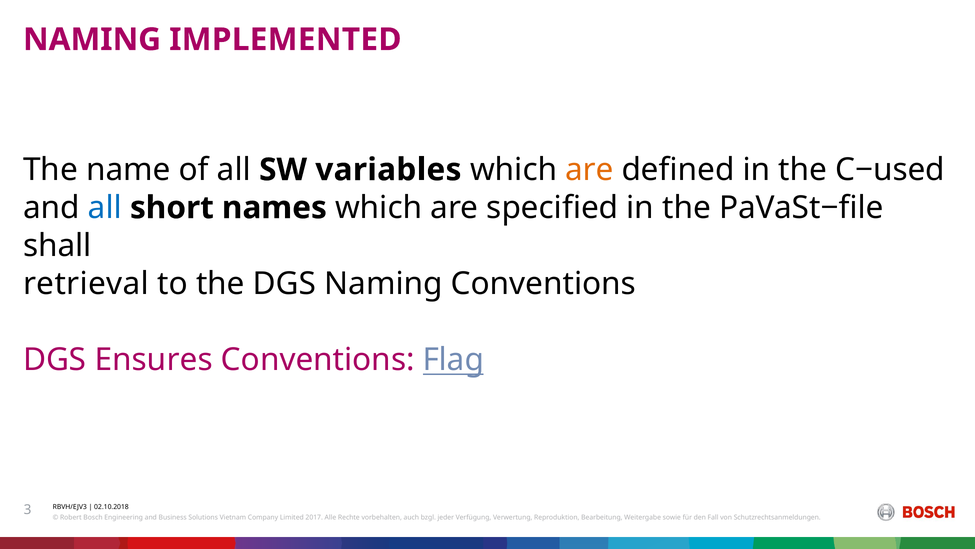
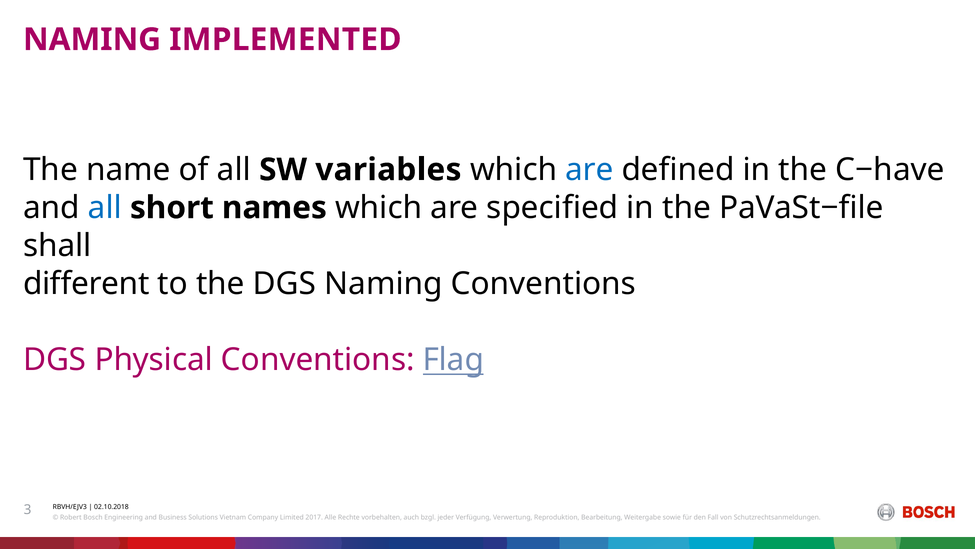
are at (590, 170) colour: orange -> blue
C−used: C−used -> C−have
retrieval: retrieval -> different
Ensures: Ensures -> Physical
